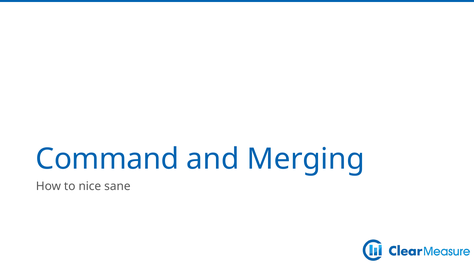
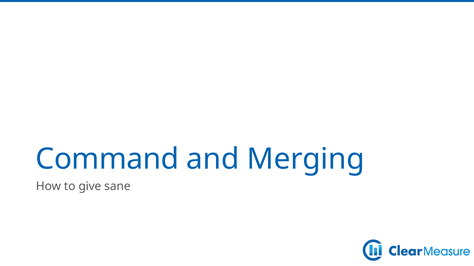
nice: nice -> give
